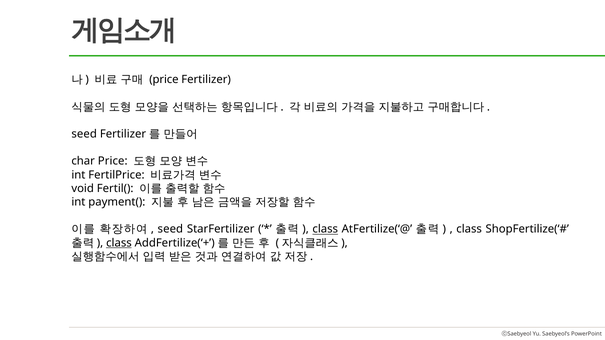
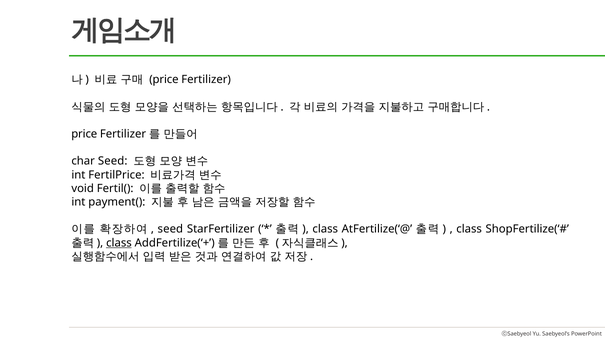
seed at (84, 134): seed -> price
char Price: Price -> Seed
class at (325, 229) underline: present -> none
